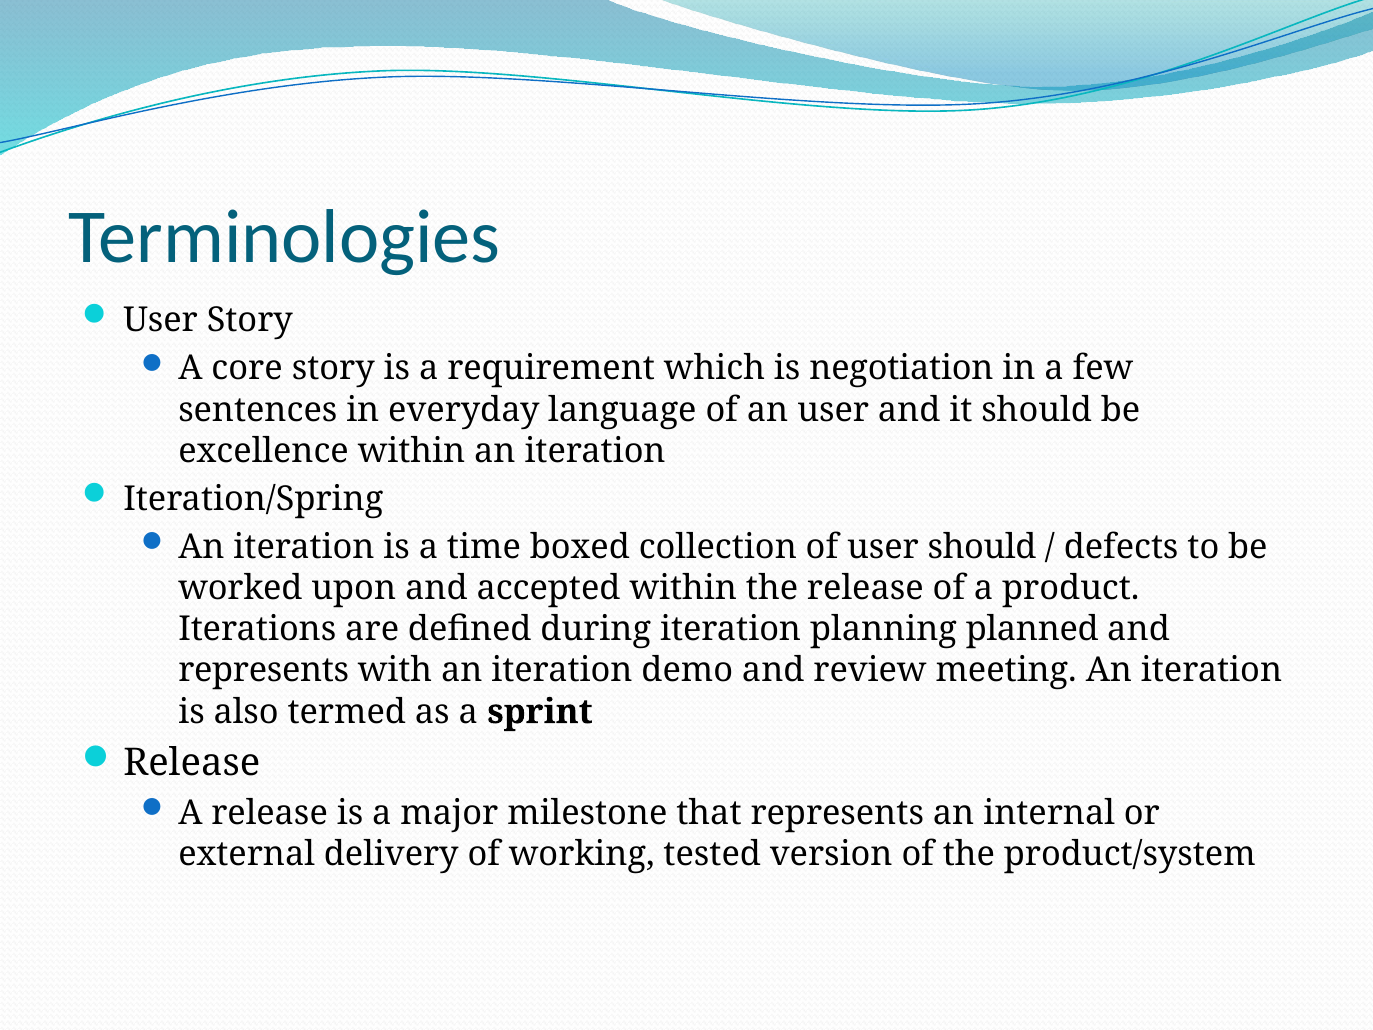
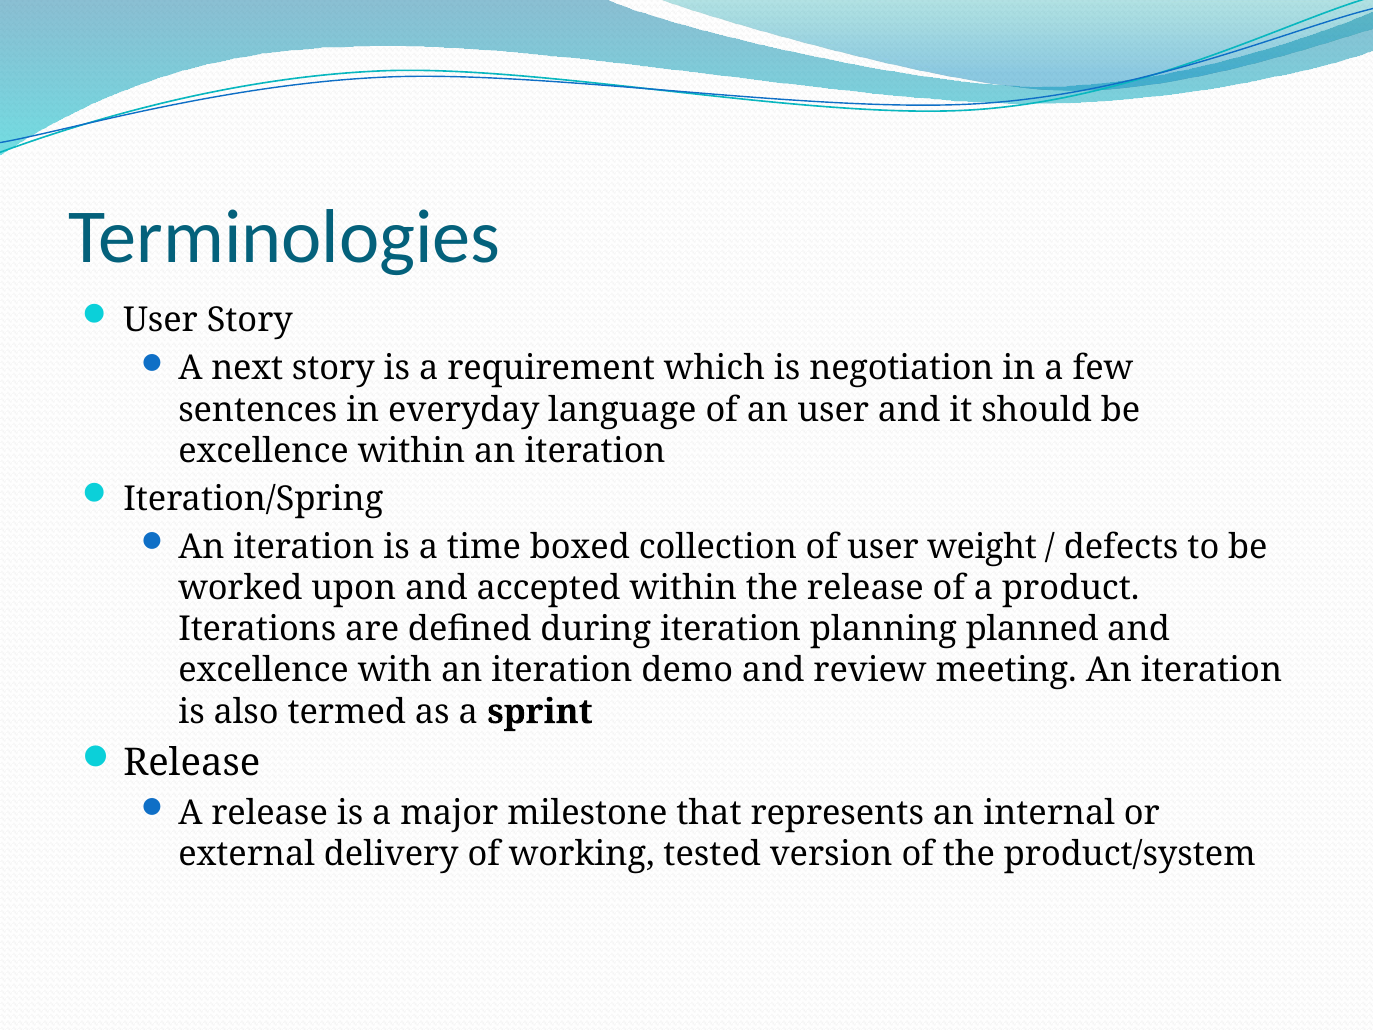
core: core -> next
user should: should -> weight
represents at (264, 670): represents -> excellence
